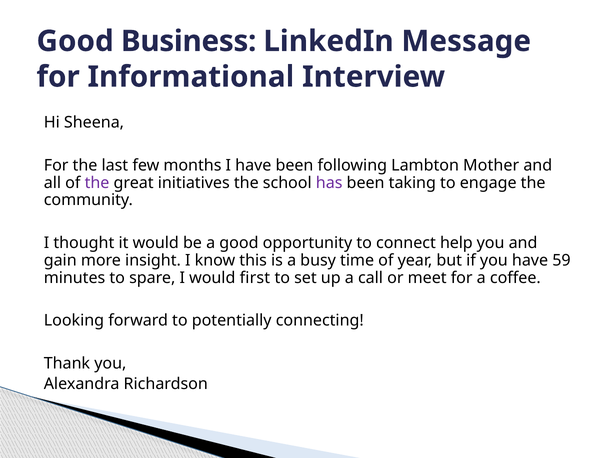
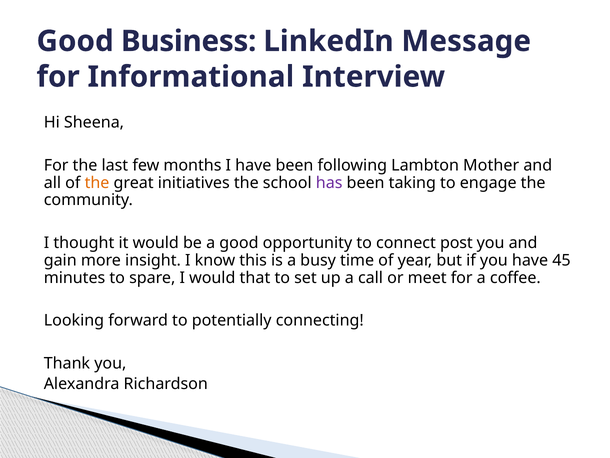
the at (97, 183) colour: purple -> orange
help: help -> post
59: 59 -> 45
first: first -> that
